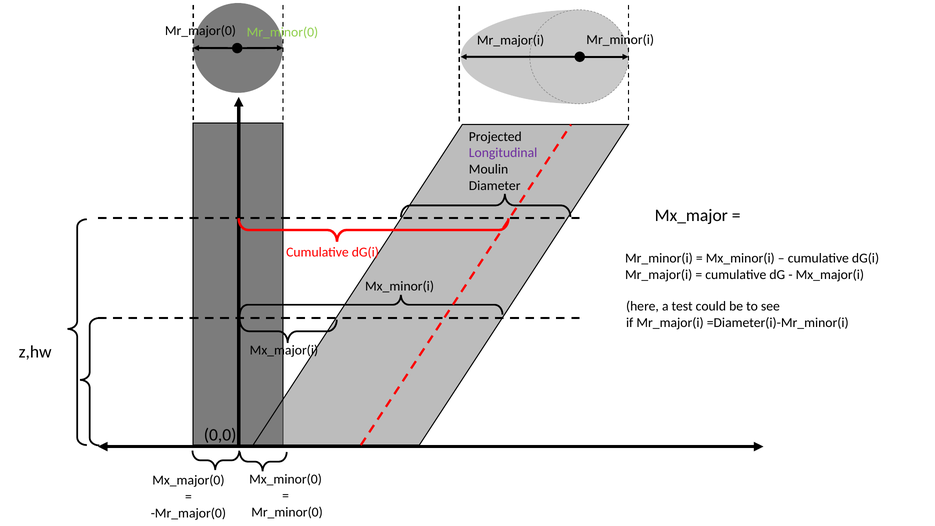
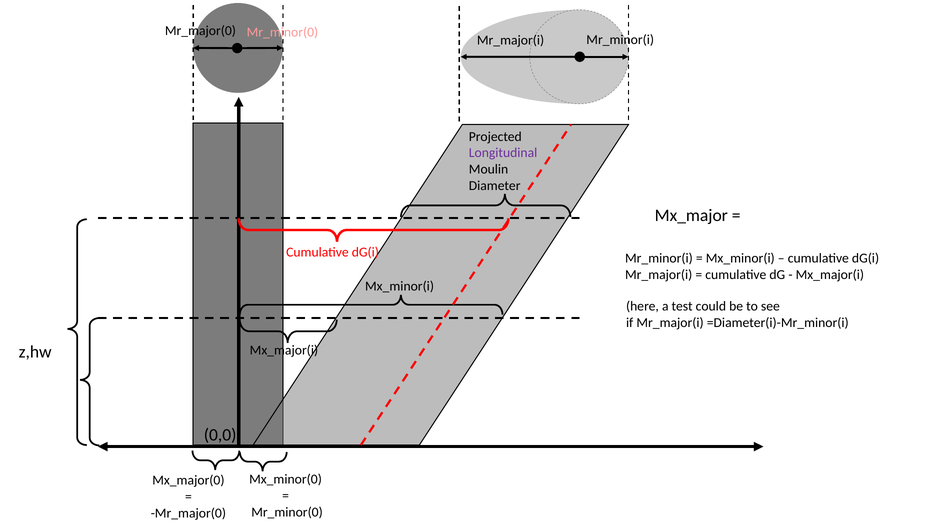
Mr_minor(0 at (282, 32) colour: light green -> pink
